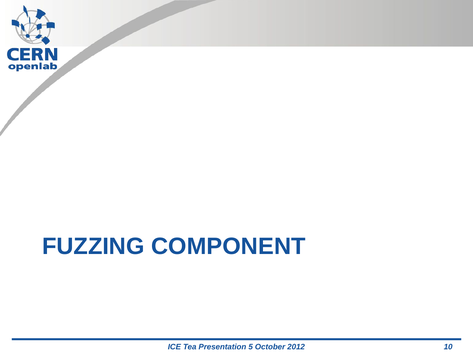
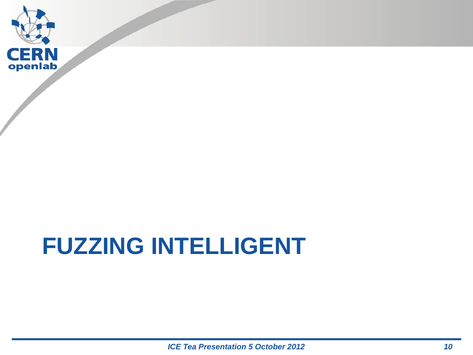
COMPONENT: COMPONENT -> INTELLIGENT
